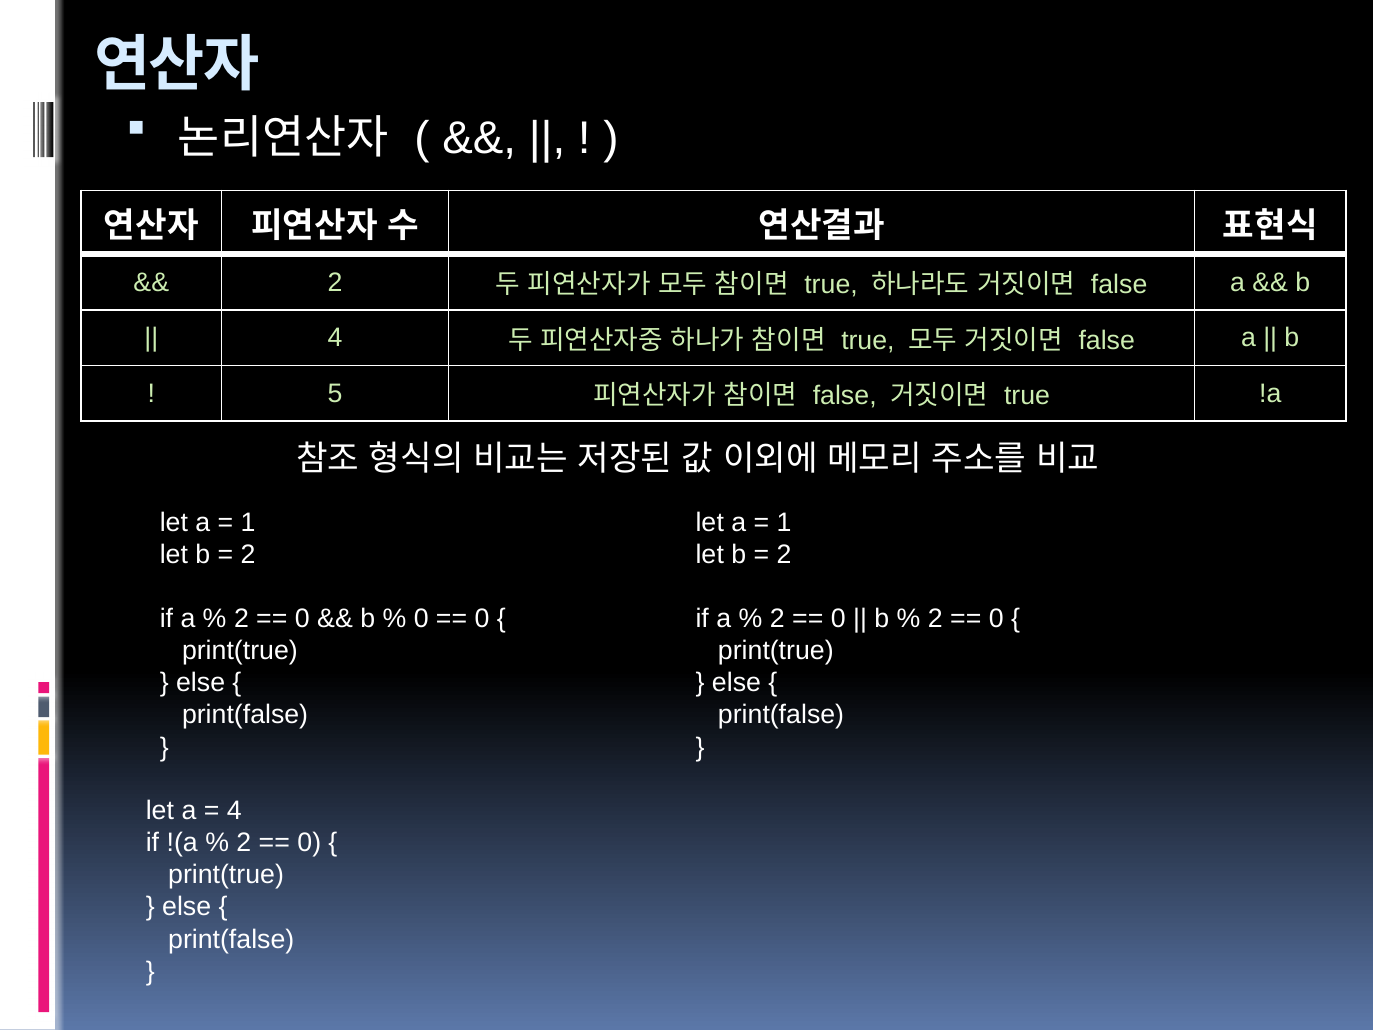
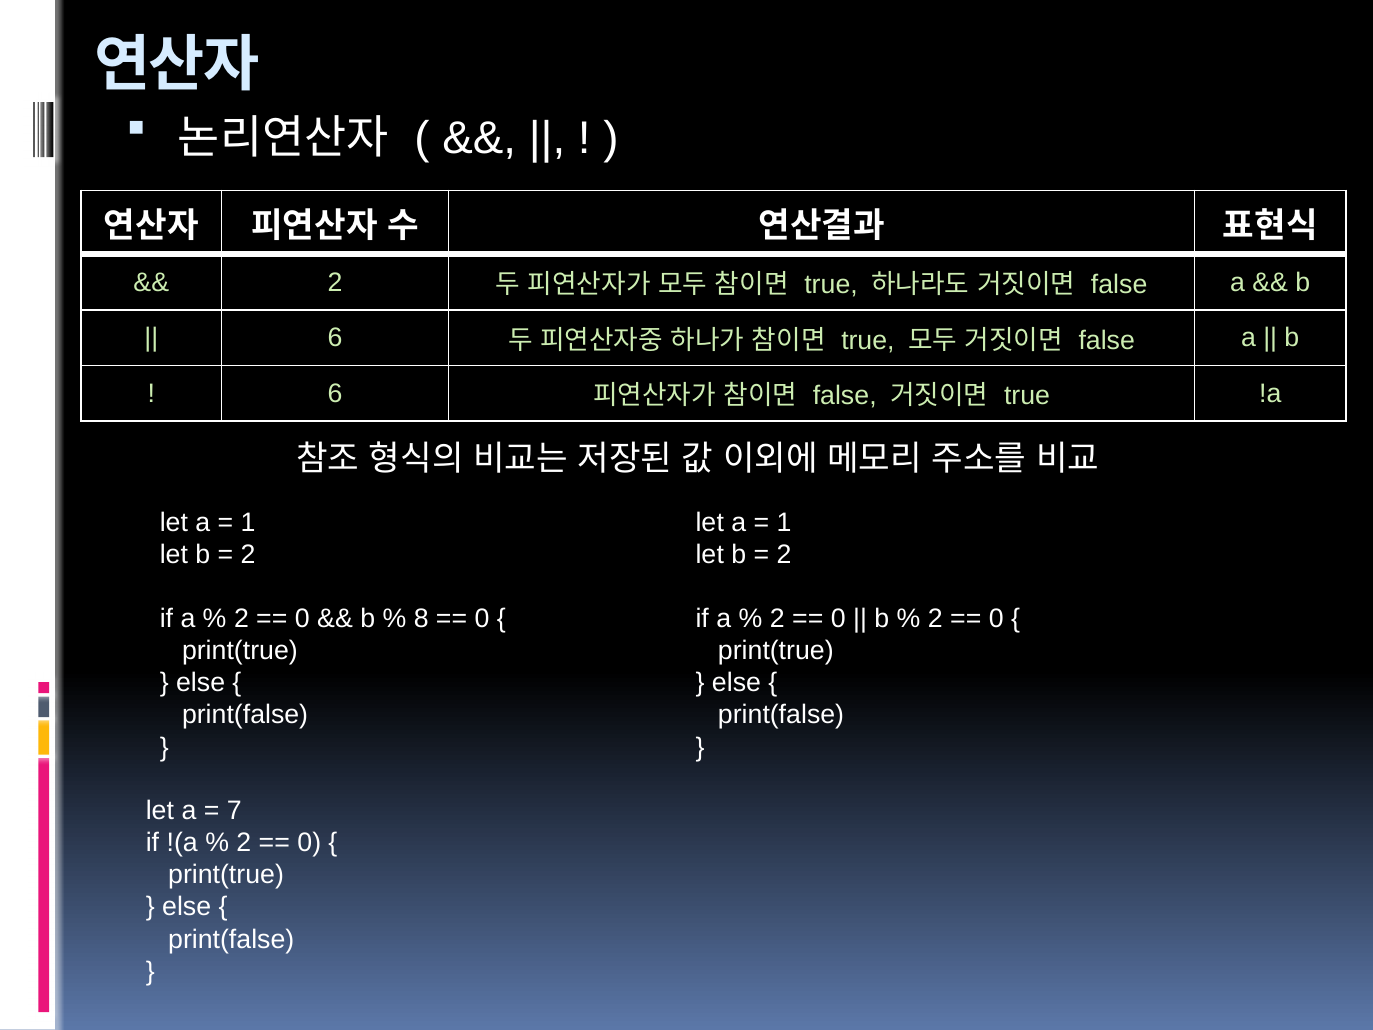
4 at (335, 338): 4 -> 6
5 at (335, 394): 5 -> 6
0 at (421, 619): 0 -> 8
4 at (234, 811): 4 -> 7
